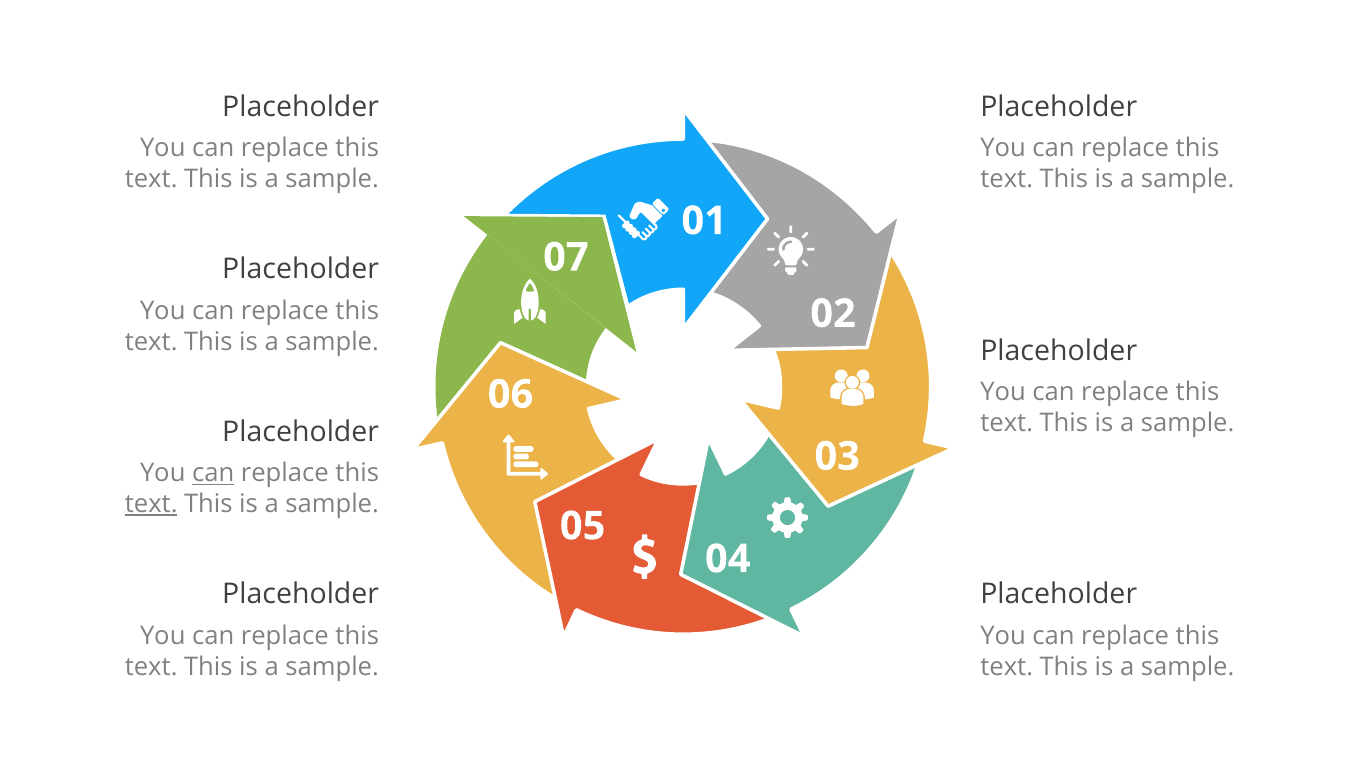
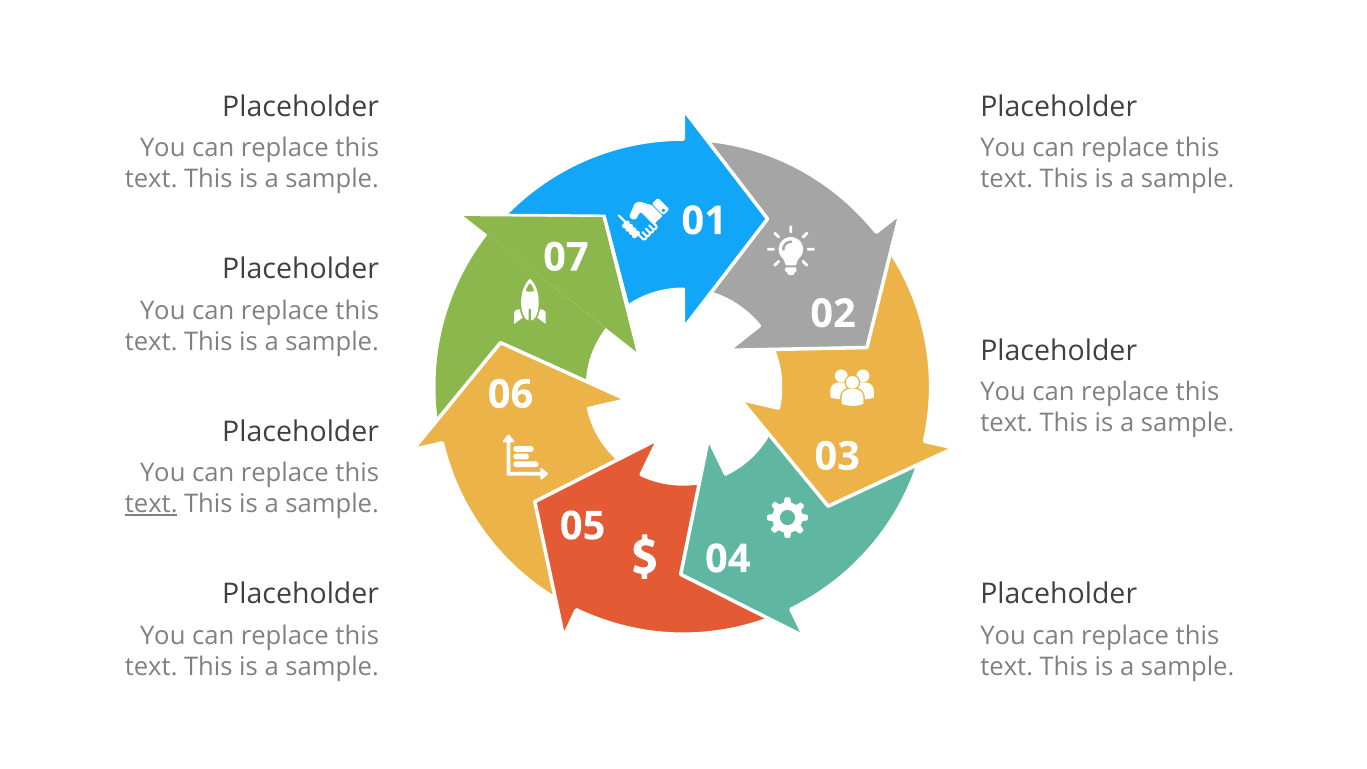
can at (213, 473) underline: present -> none
